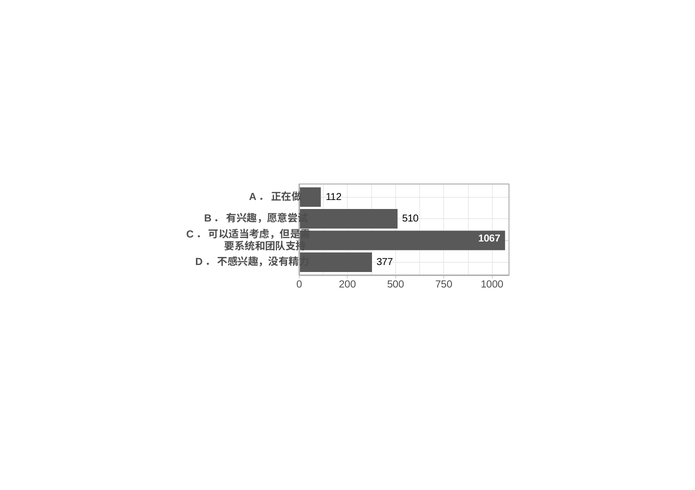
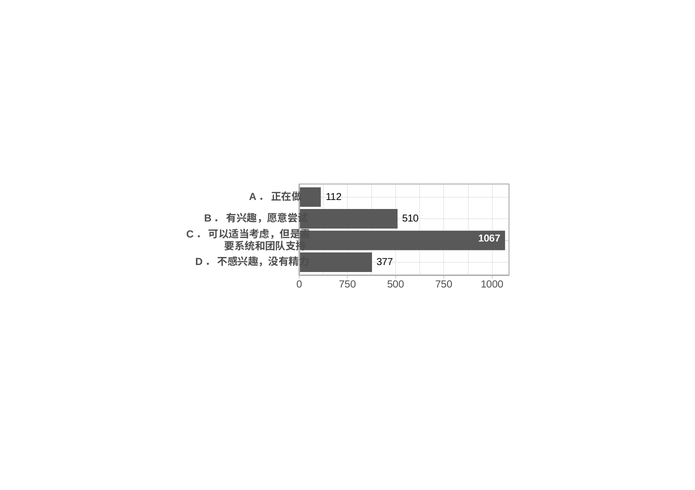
0 200: 200 -> 750
